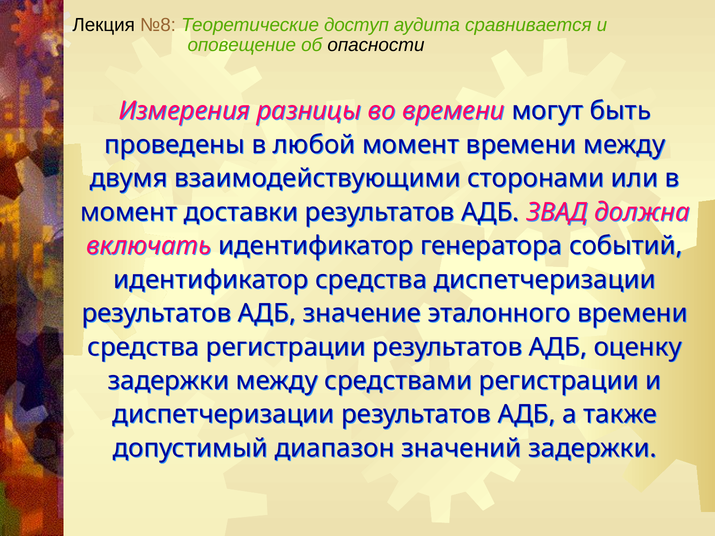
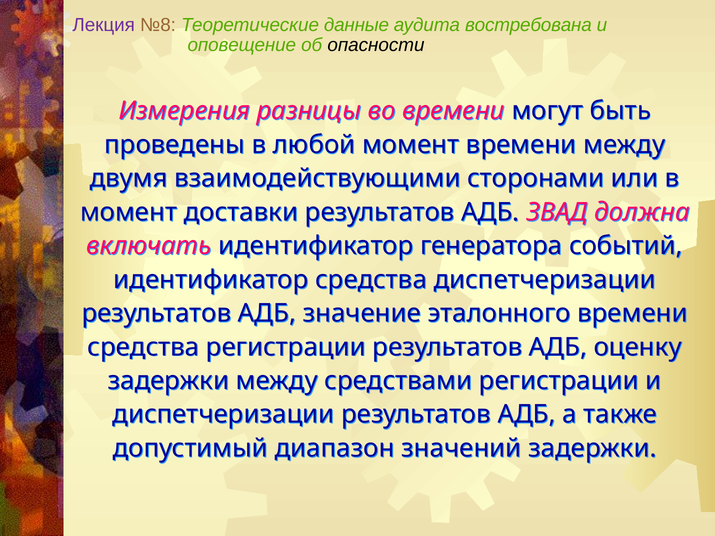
Лекция colour: black -> purple
доступ: доступ -> данные
сравнивается: сравнивается -> востребована
